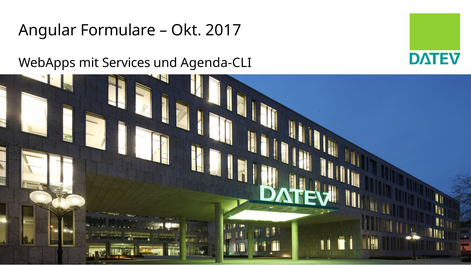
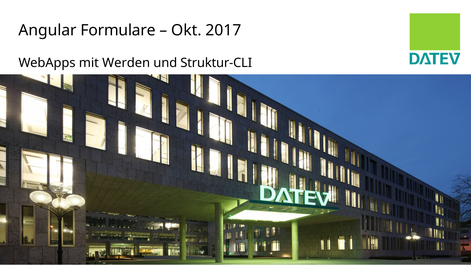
Services: Services -> Werden
Agenda-CLI: Agenda-CLI -> Struktur-CLI
